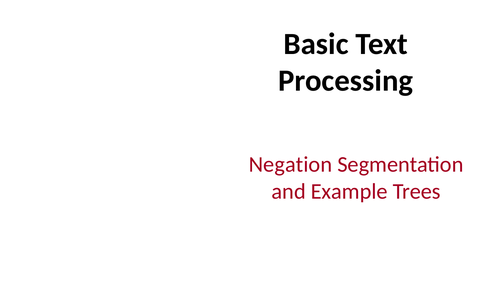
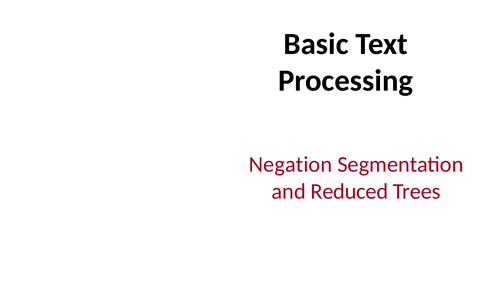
Example: Example -> Reduced
